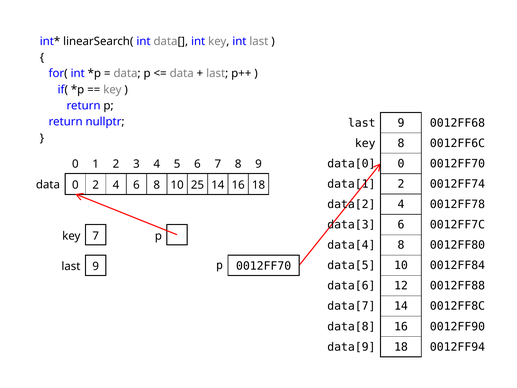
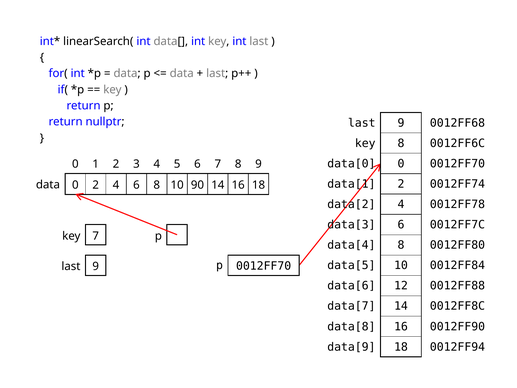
25: 25 -> 90
